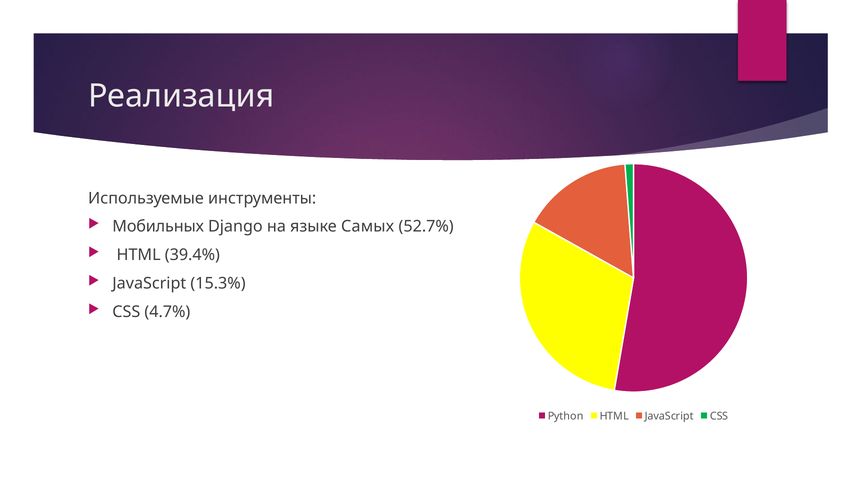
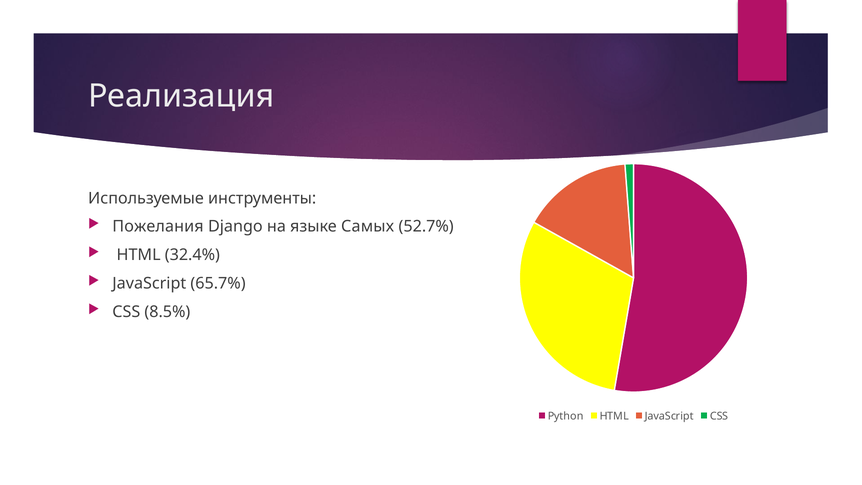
Мобильных: Мобильных -> Пожелания
39.4%: 39.4% -> 32.4%
15.3%: 15.3% -> 65.7%
4.7%: 4.7% -> 8.5%
